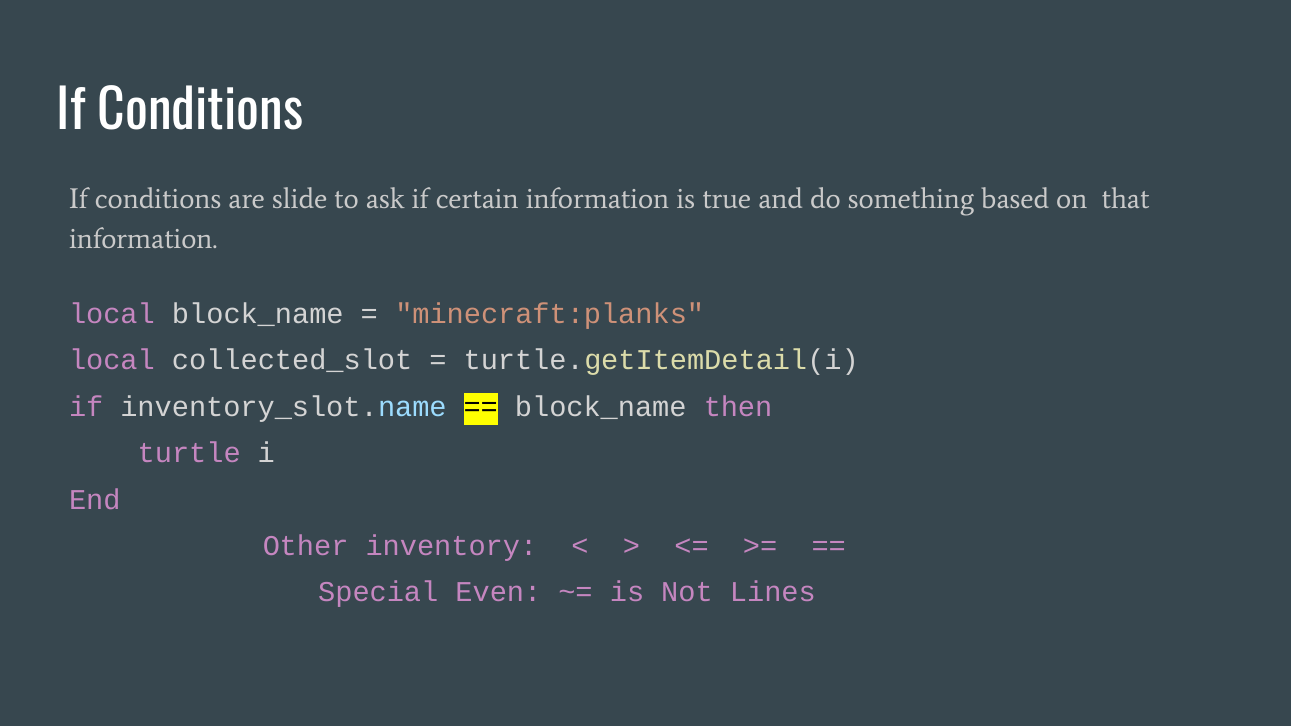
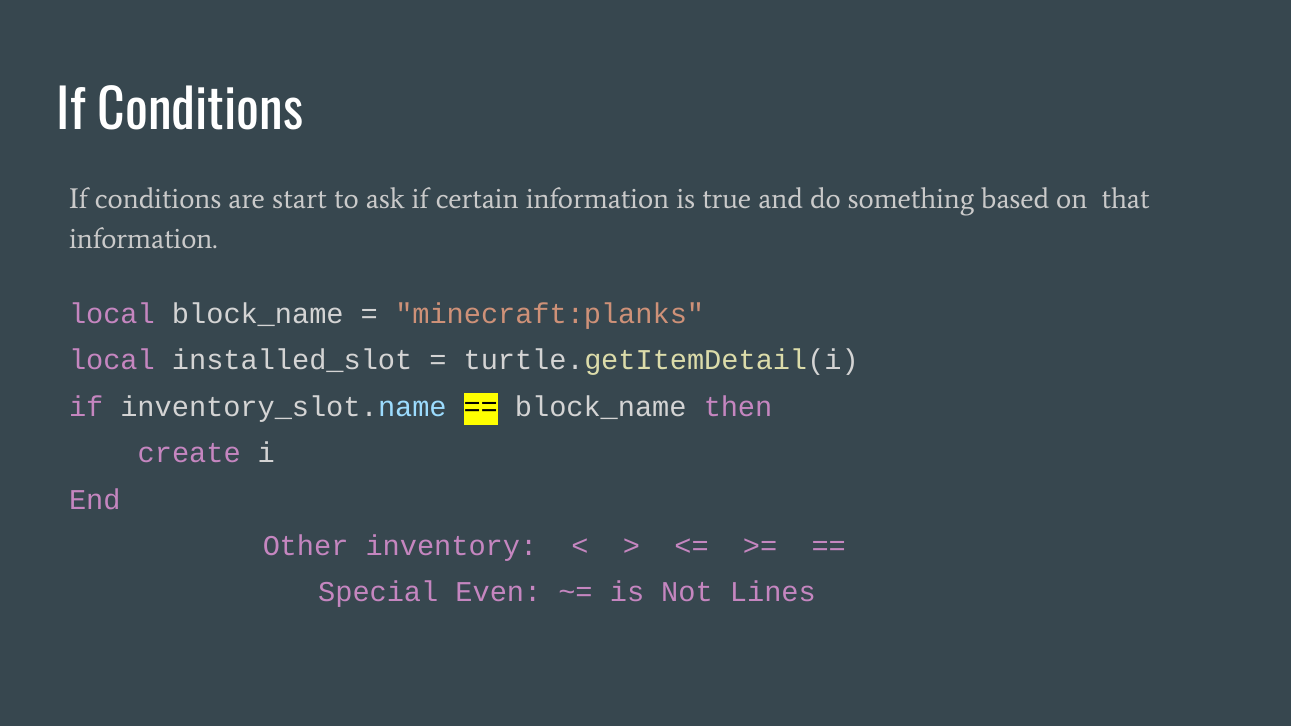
slide: slide -> start
collected_slot: collected_slot -> installed_slot
turtle: turtle -> create
